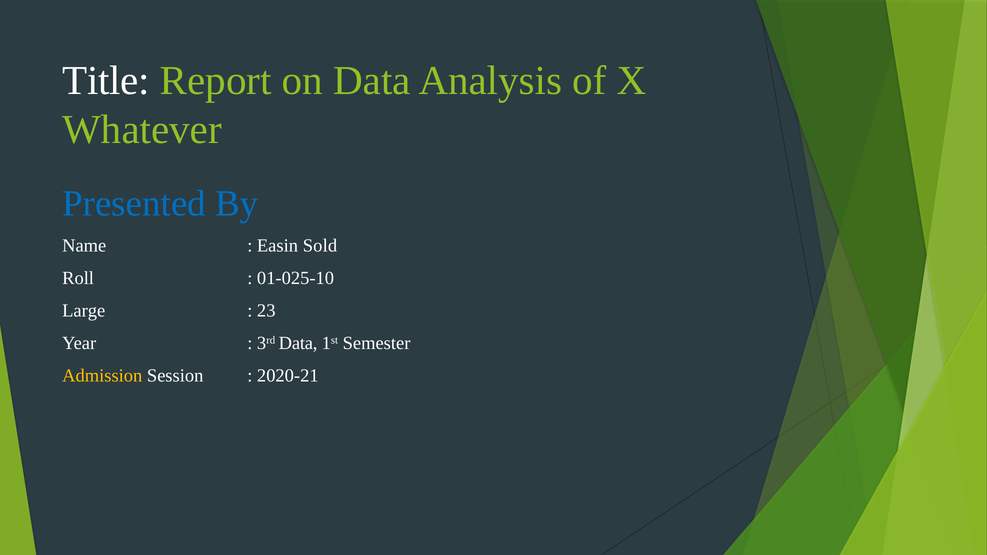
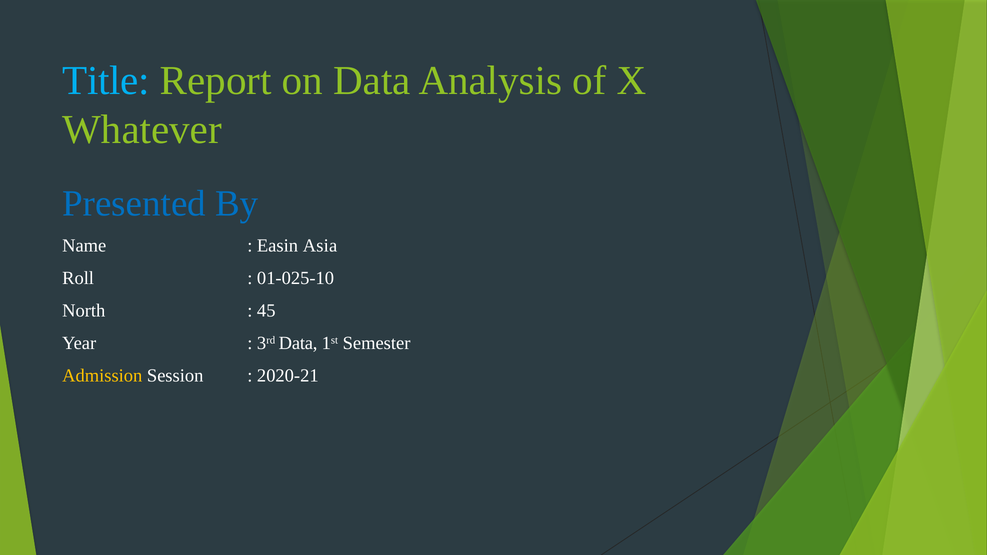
Title colour: white -> light blue
Sold: Sold -> Asia
Large: Large -> North
23: 23 -> 45
